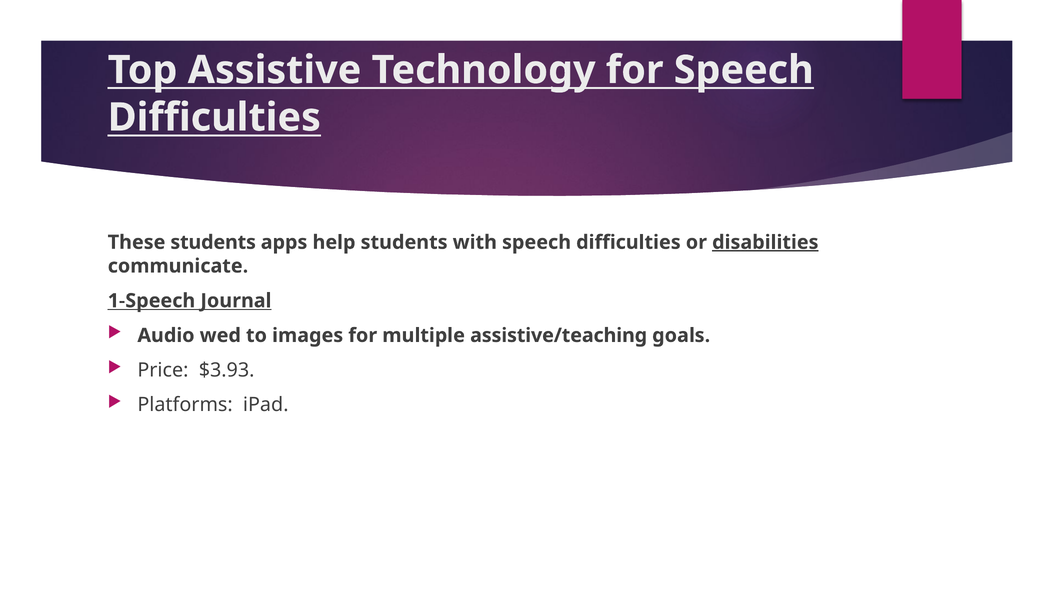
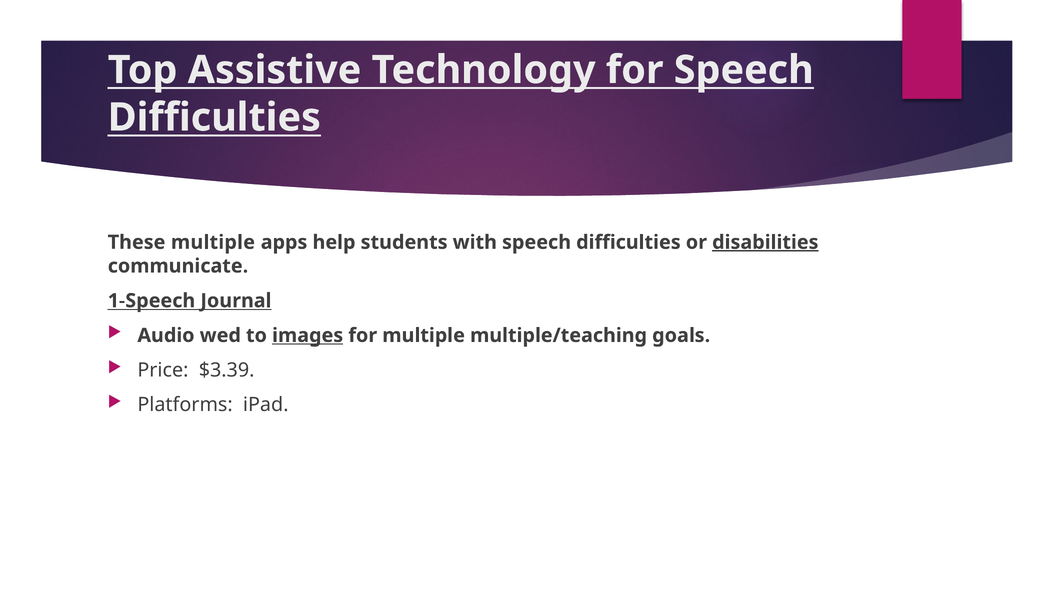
These students: students -> multiple
images underline: none -> present
assistive/teaching: assistive/teaching -> multiple/teaching
$3.93: $3.93 -> $3.39
